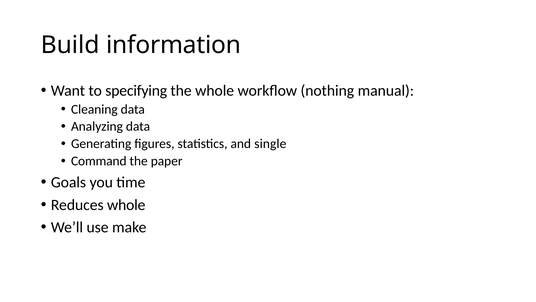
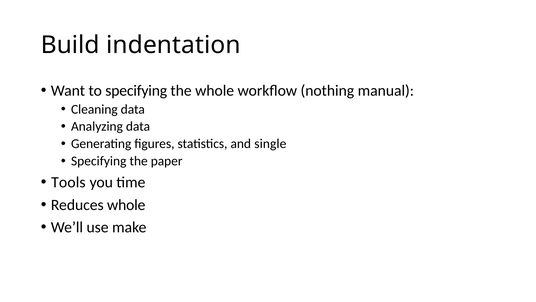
information: information -> indentation
Command at (99, 161): Command -> Specifying
Goals: Goals -> Tools
